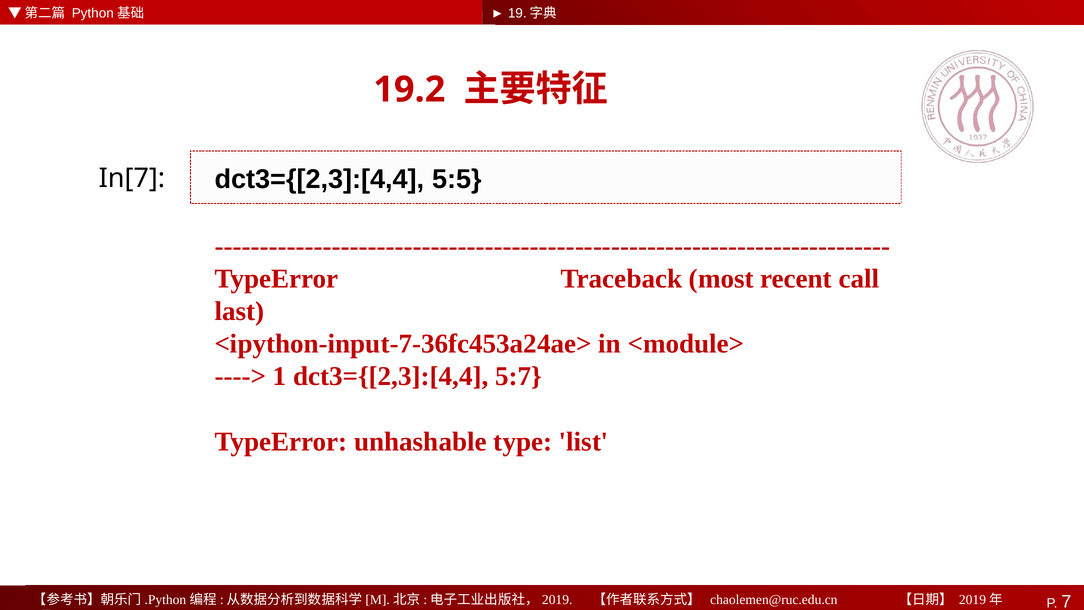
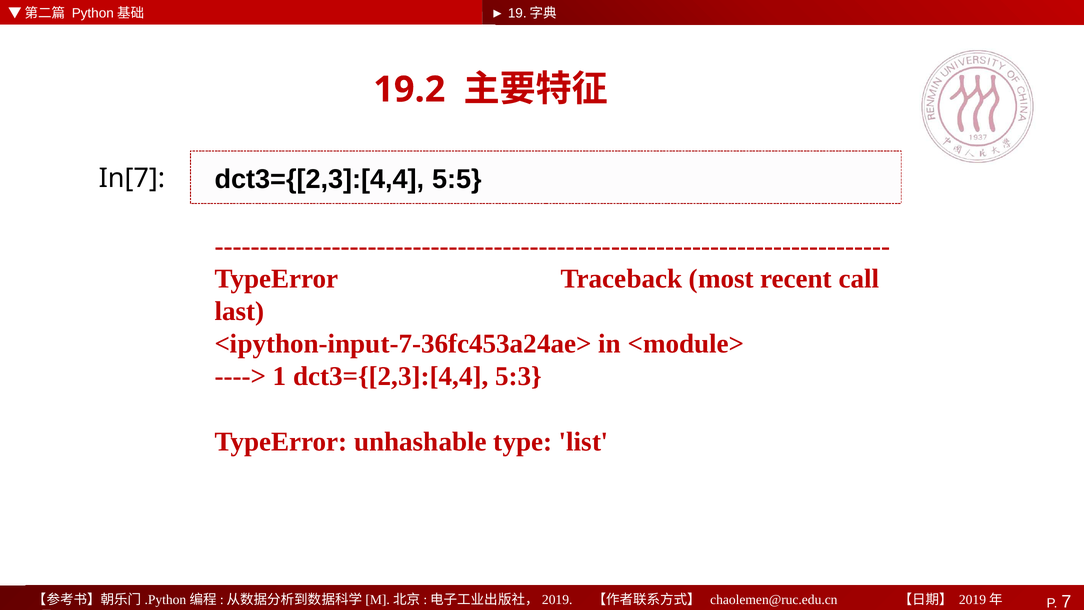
5:7: 5:7 -> 5:3
